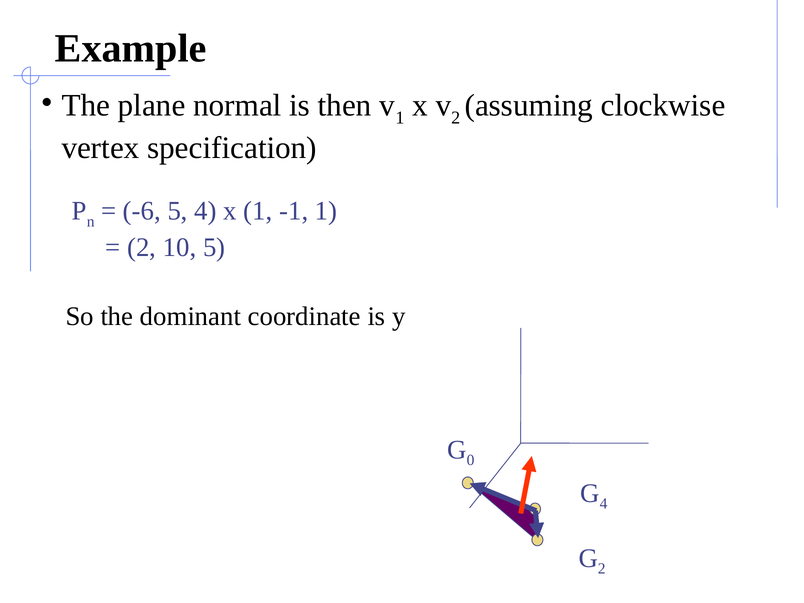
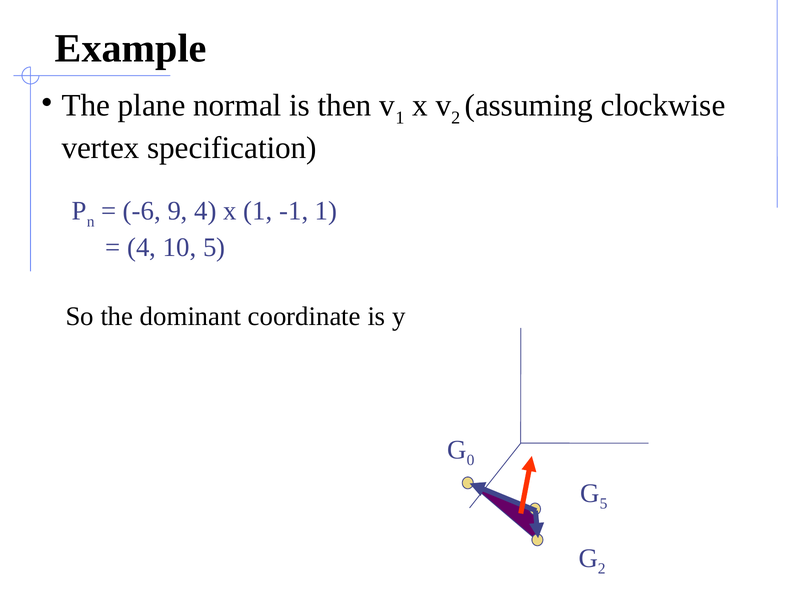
-6 5: 5 -> 9
2 at (142, 248): 2 -> 4
4 at (604, 504): 4 -> 5
